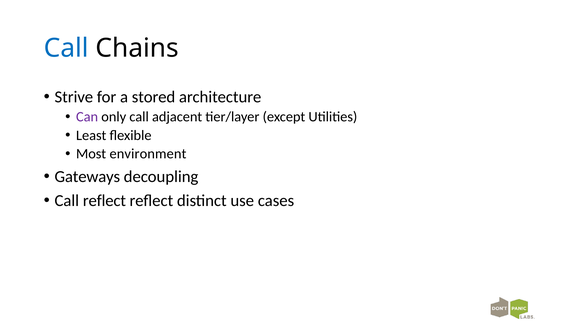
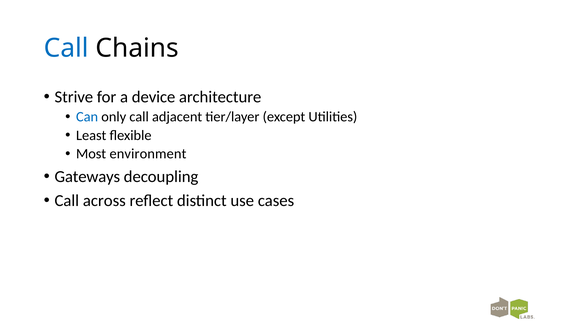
stored: stored -> device
Can colour: purple -> blue
Call reflect: reflect -> across
